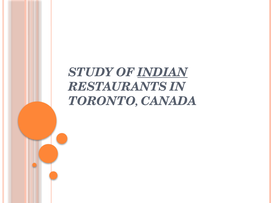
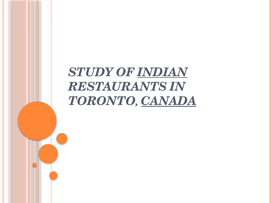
CANADA underline: none -> present
